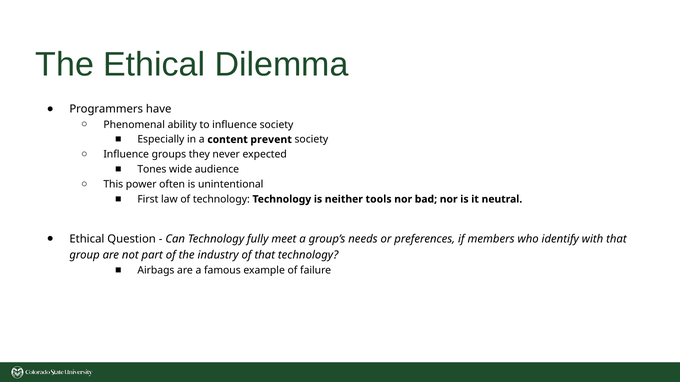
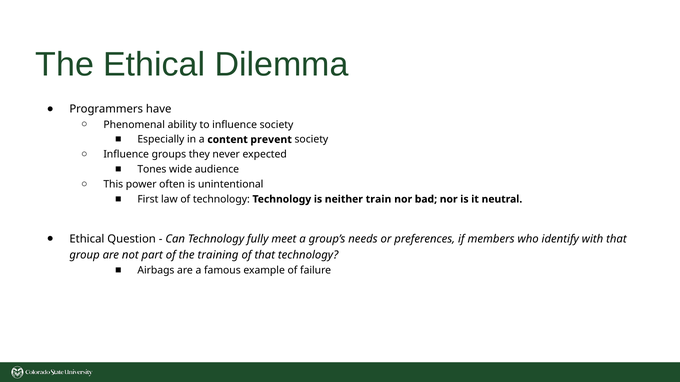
tools: tools -> train
industry: industry -> training
